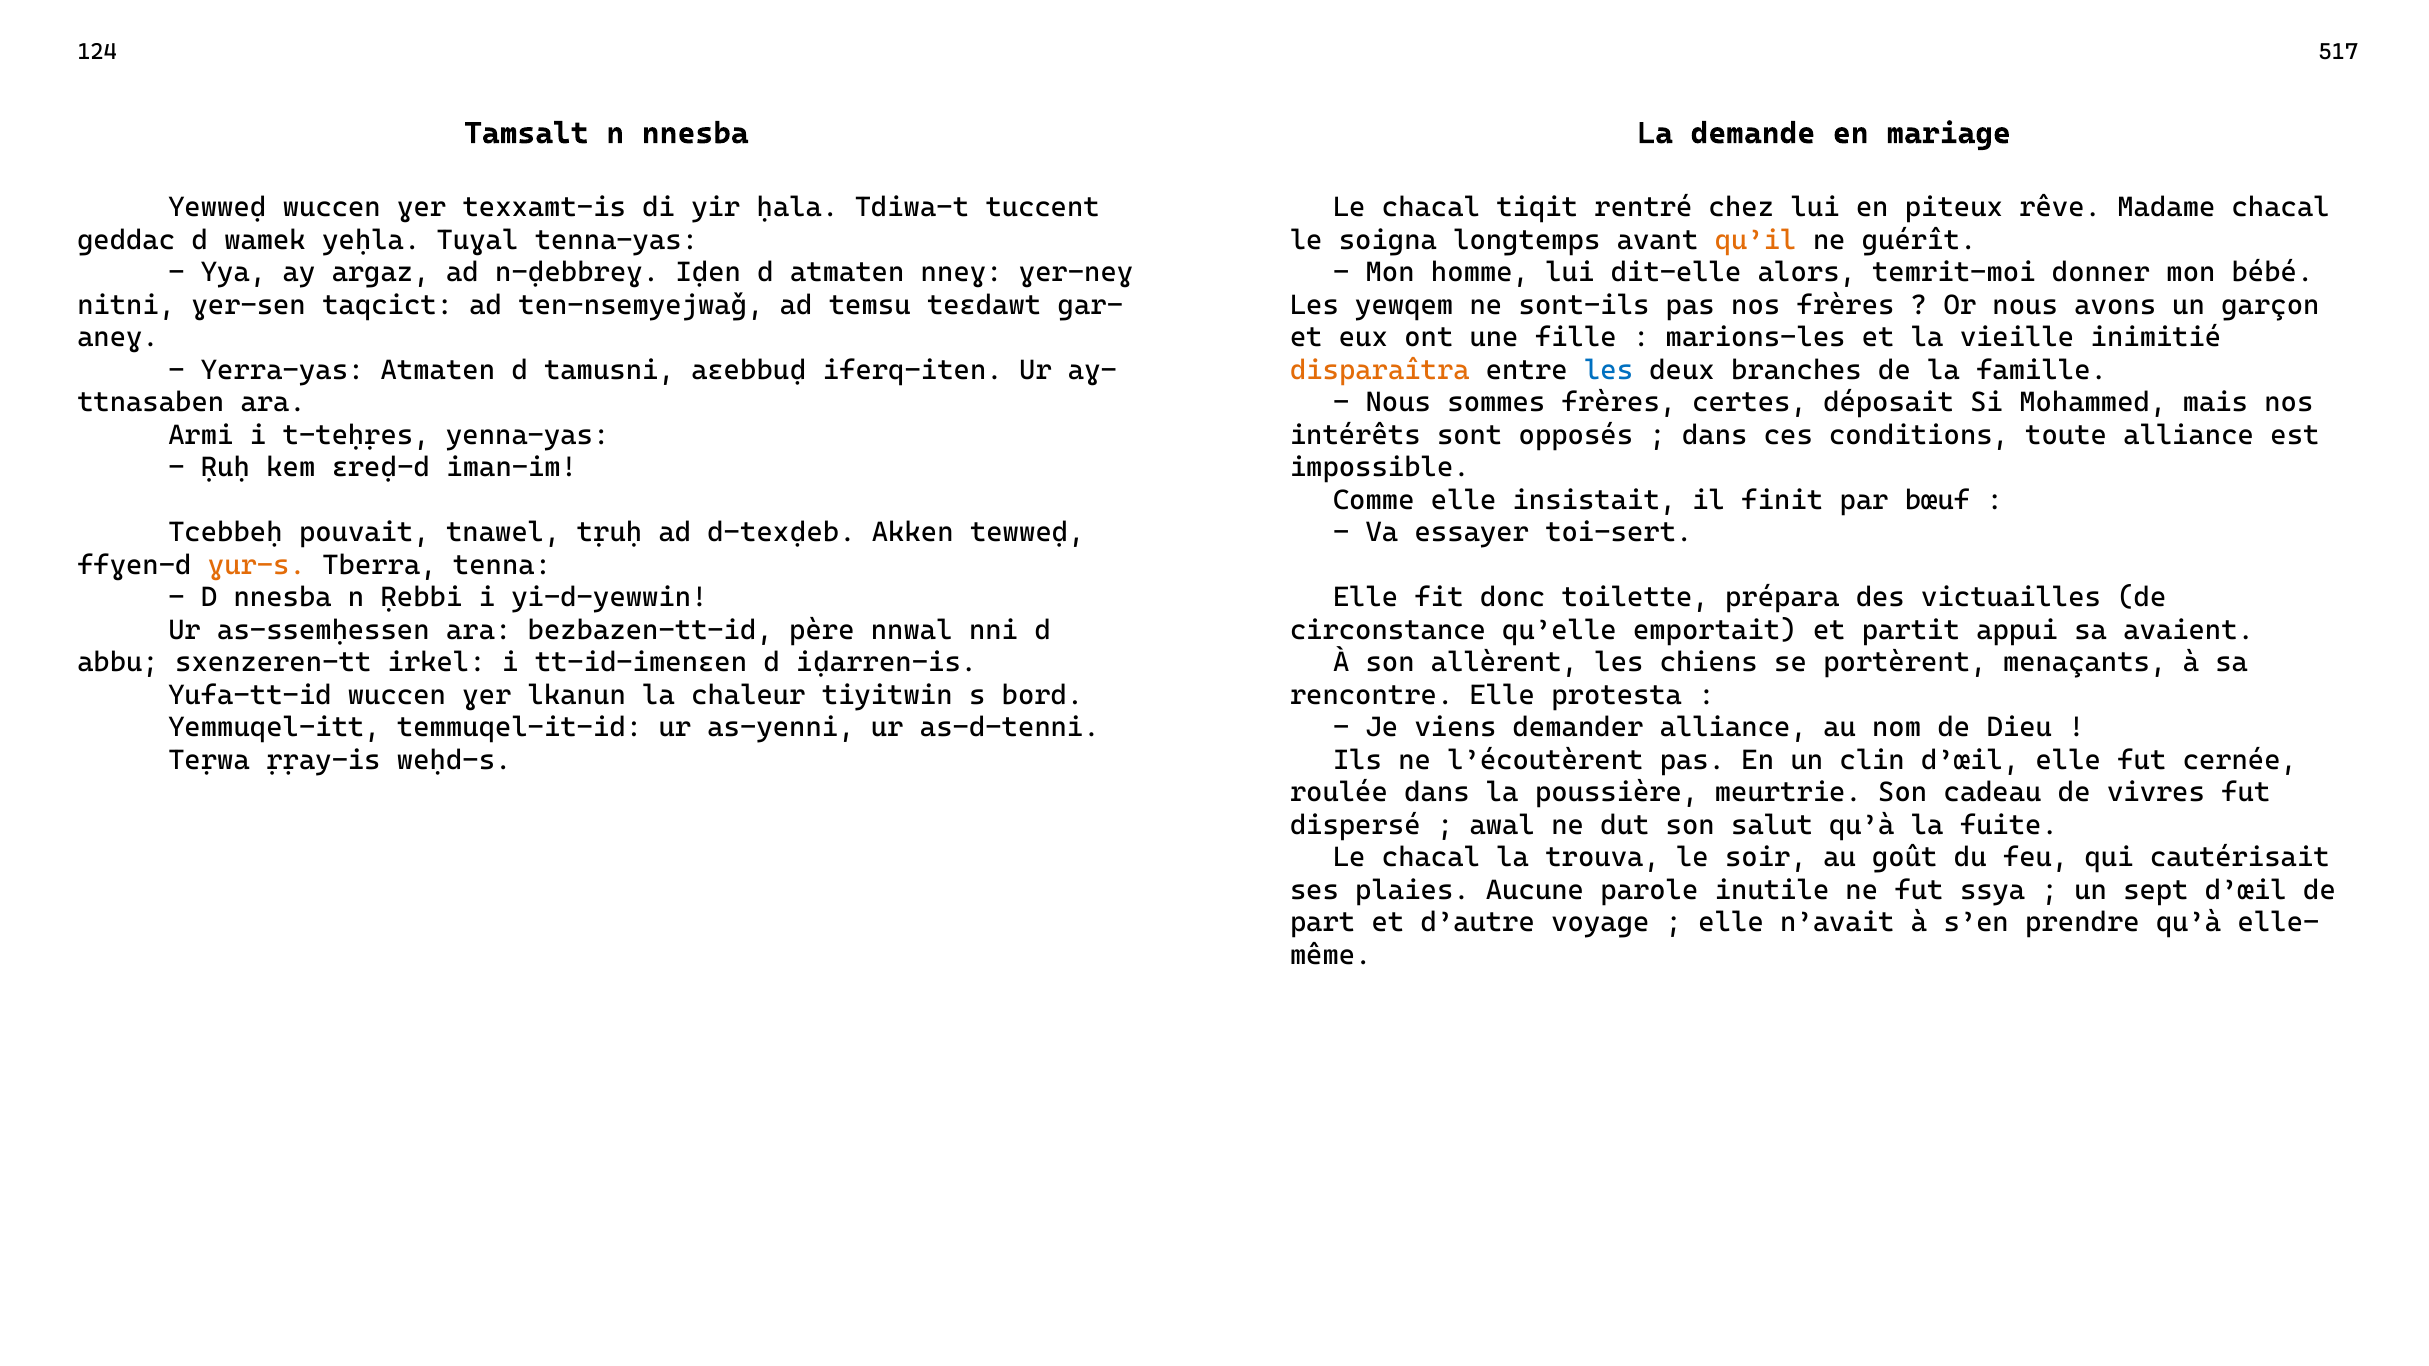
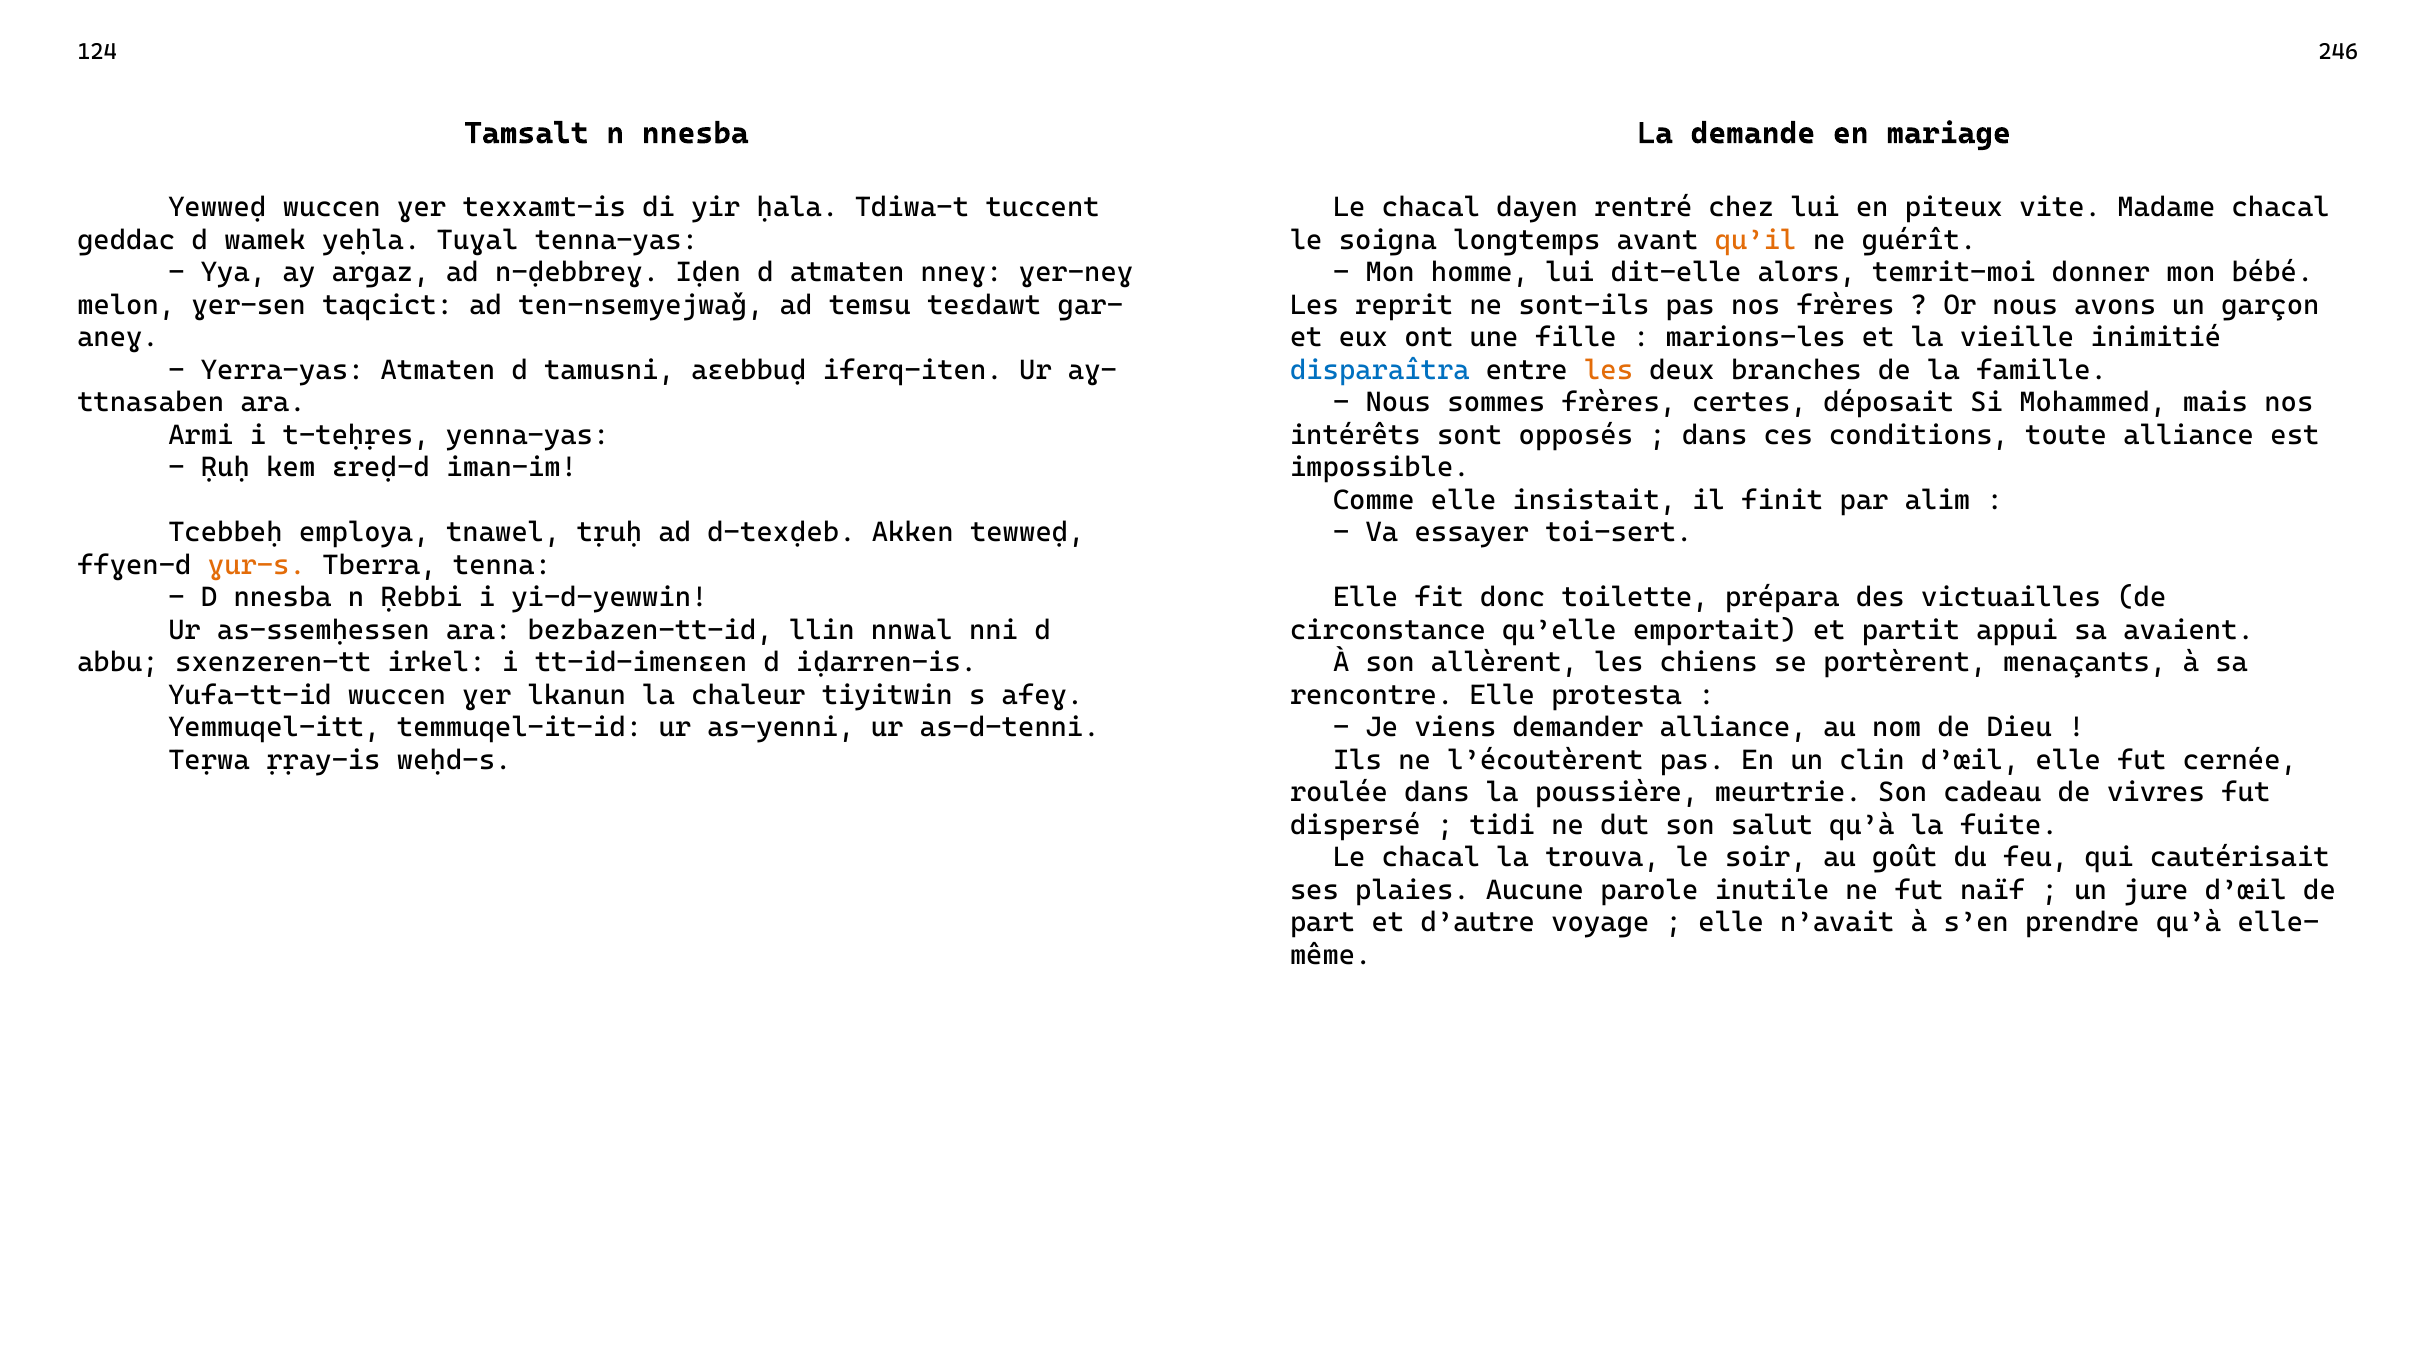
517: 517 -> 246
tiqit: tiqit -> dayen
rêve: rêve -> vite
nitni: nitni -> melon
yewqem: yewqem -> reprit
disparaîtra colour: orange -> blue
les at (1609, 370) colour: blue -> orange
bœuf: bœuf -> alim
pouvait: pouvait -> employa
père: père -> llin
bord: bord -> afeɣ
awal: awal -> tidi
ssya: ssya -> naïf
sept: sept -> jure
